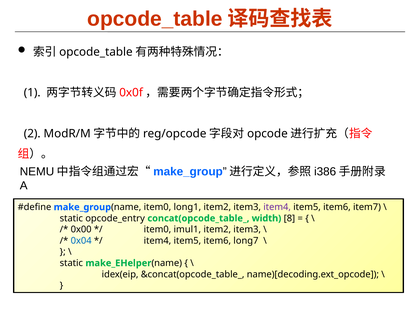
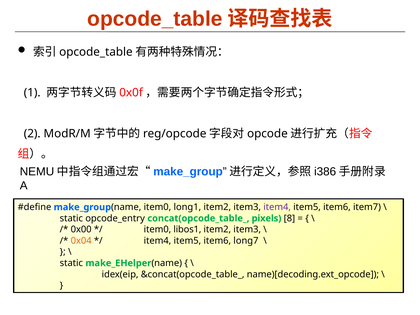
width: width -> pixels
imul1: imul1 -> libos1
0x04 colour: blue -> orange
